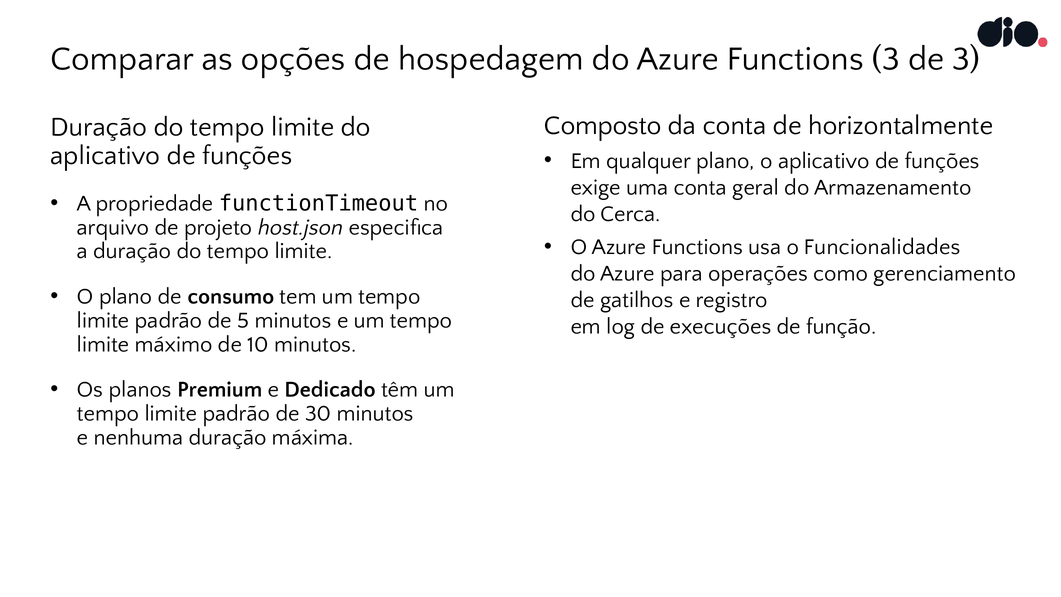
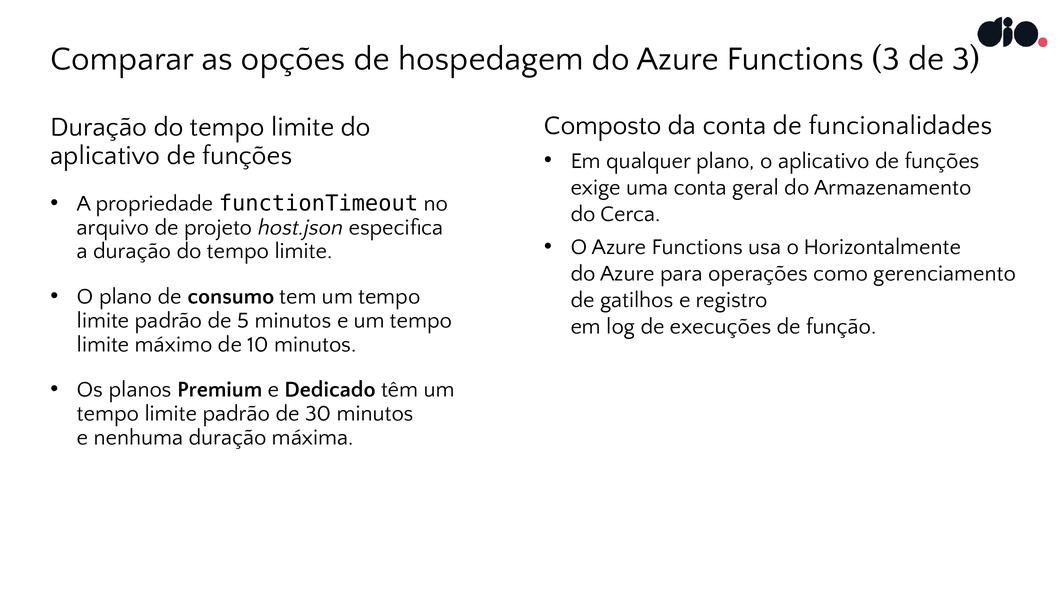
horizontalmente: horizontalmente -> funcionalidades
Funcionalidades: Funcionalidades -> Horizontalmente
